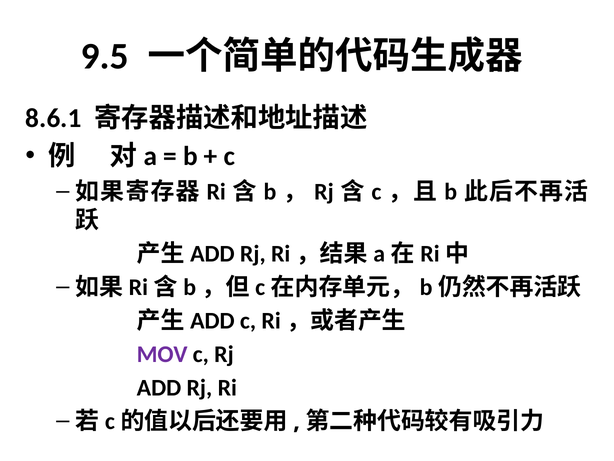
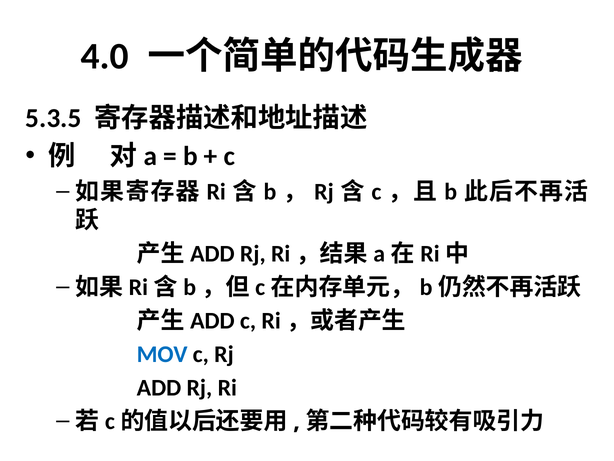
9.5: 9.5 -> 4.0
8.6.1: 8.6.1 -> 5.3.5
MOV colour: purple -> blue
